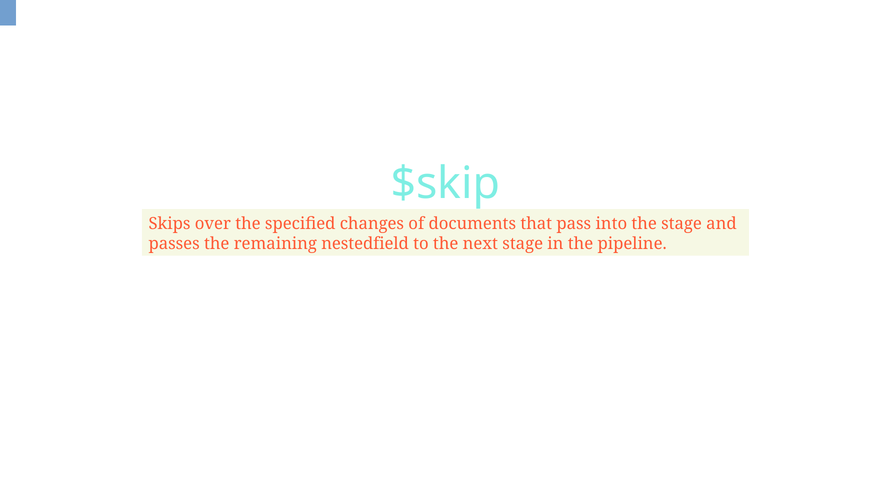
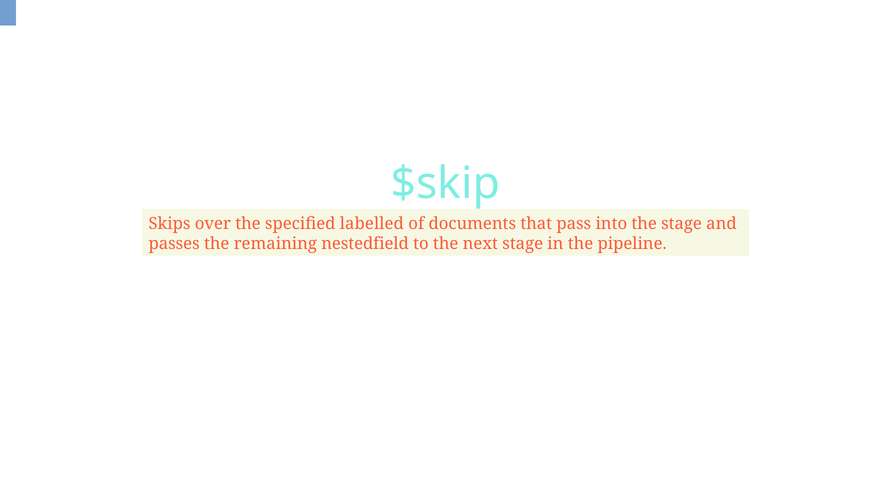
changes: changes -> labelled
